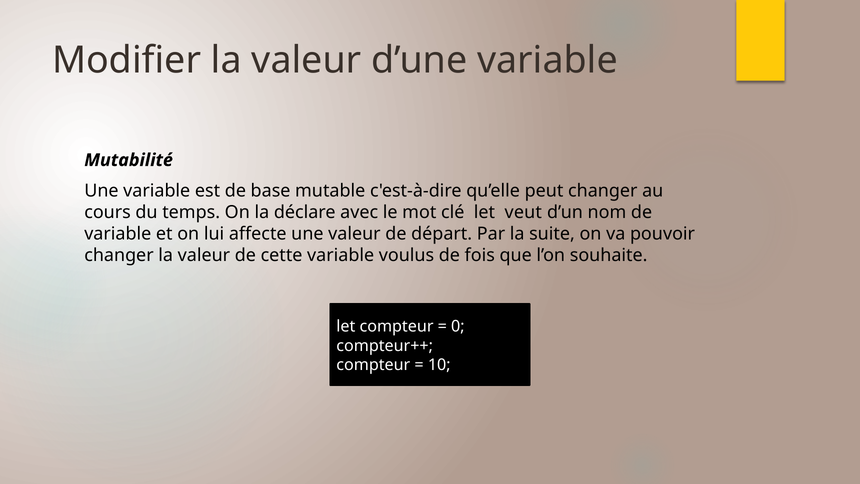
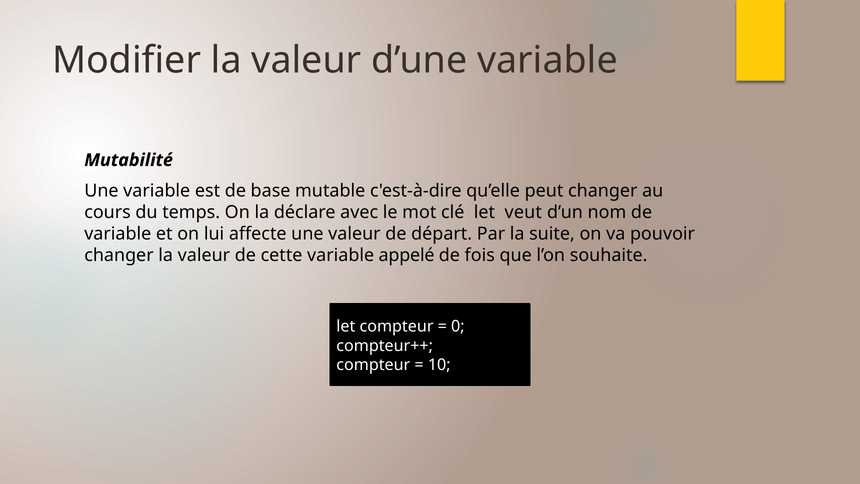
voulus: voulus -> appelé
